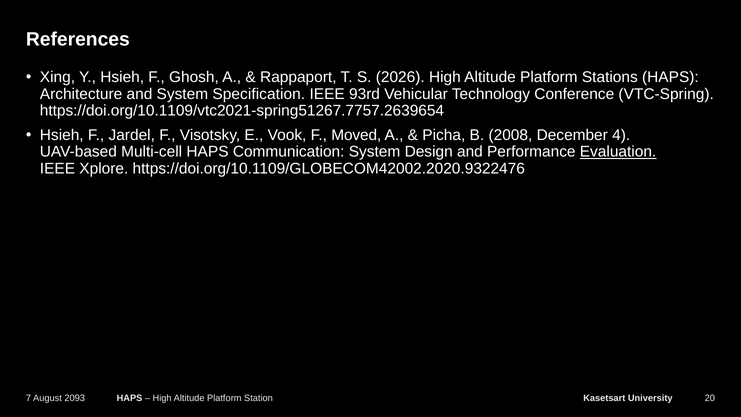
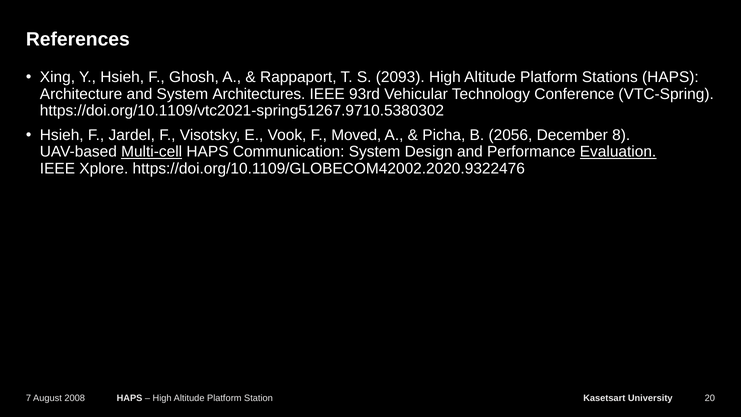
2026: 2026 -> 2093
Specification: Specification -> Architectures
https://doi.org/10.1109/vtc2021-spring51267.7757.2639654: https://doi.org/10.1109/vtc2021-spring51267.7757.2639654 -> https://doi.org/10.1109/vtc2021-spring51267.9710.5380302
2008: 2008 -> 2056
4: 4 -> 8
Multi-cell underline: none -> present
2093: 2093 -> 2008
